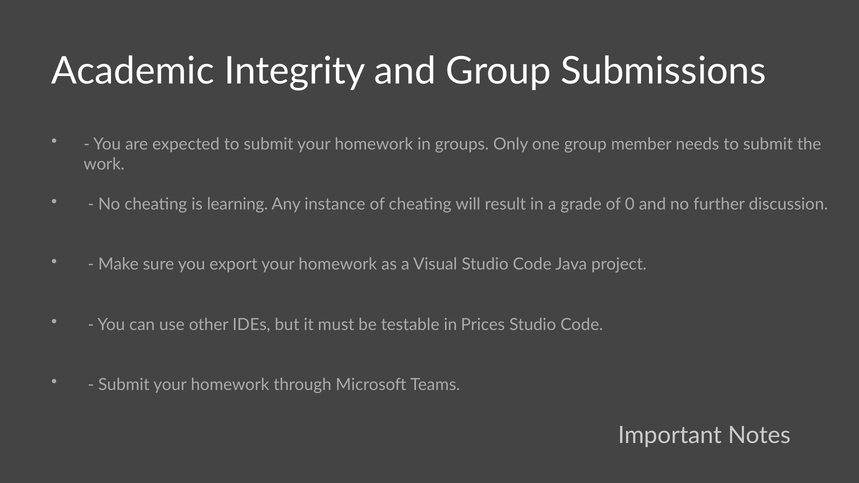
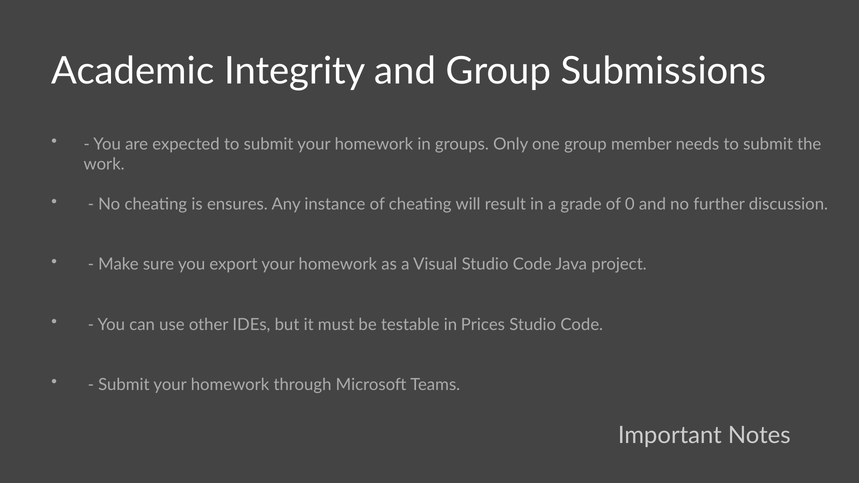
learning: learning -> ensures
